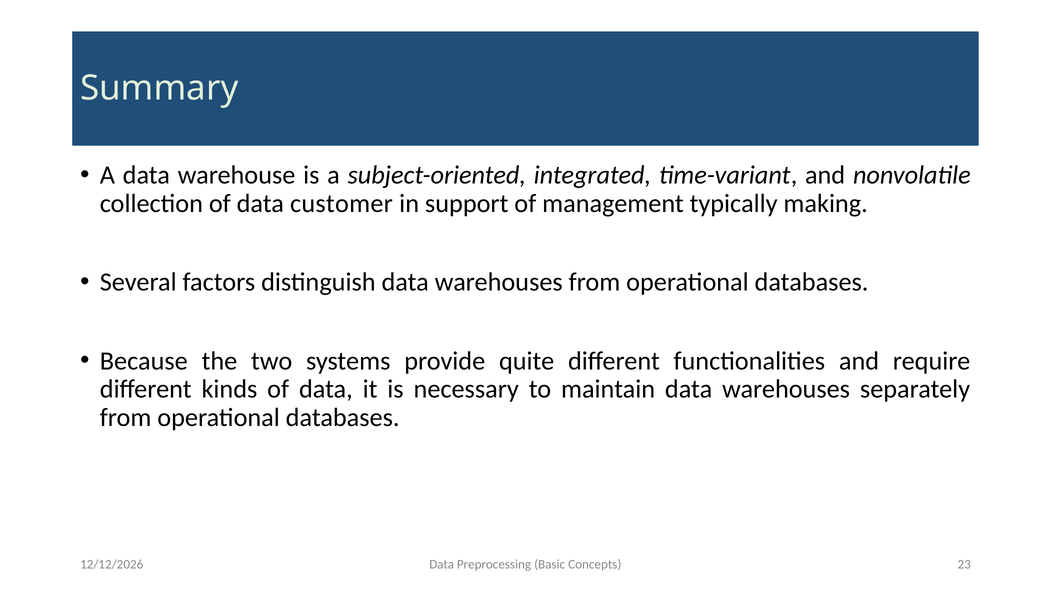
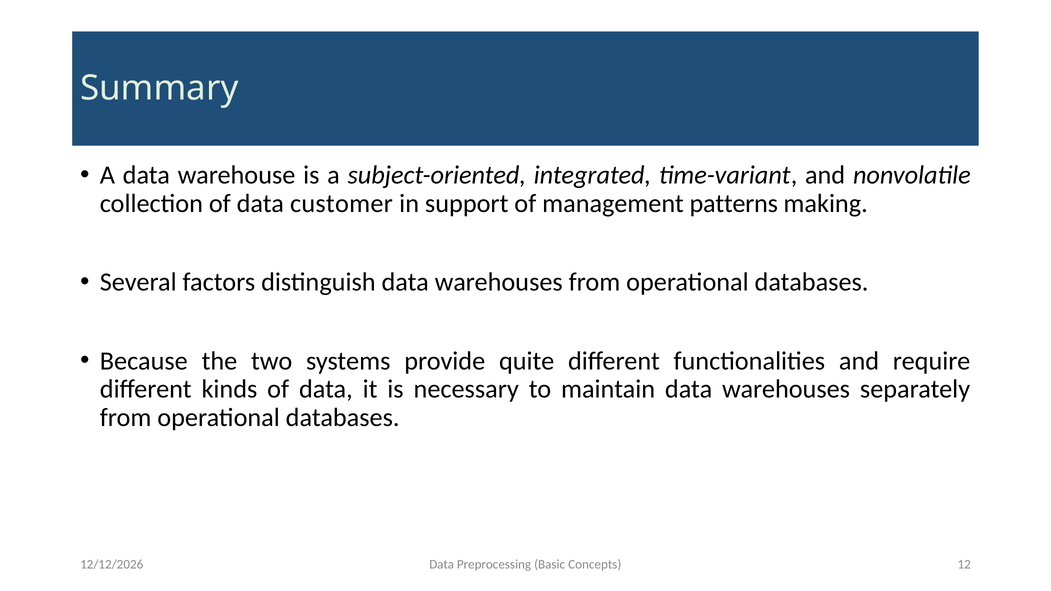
typically: typically -> patterns
23: 23 -> 12
